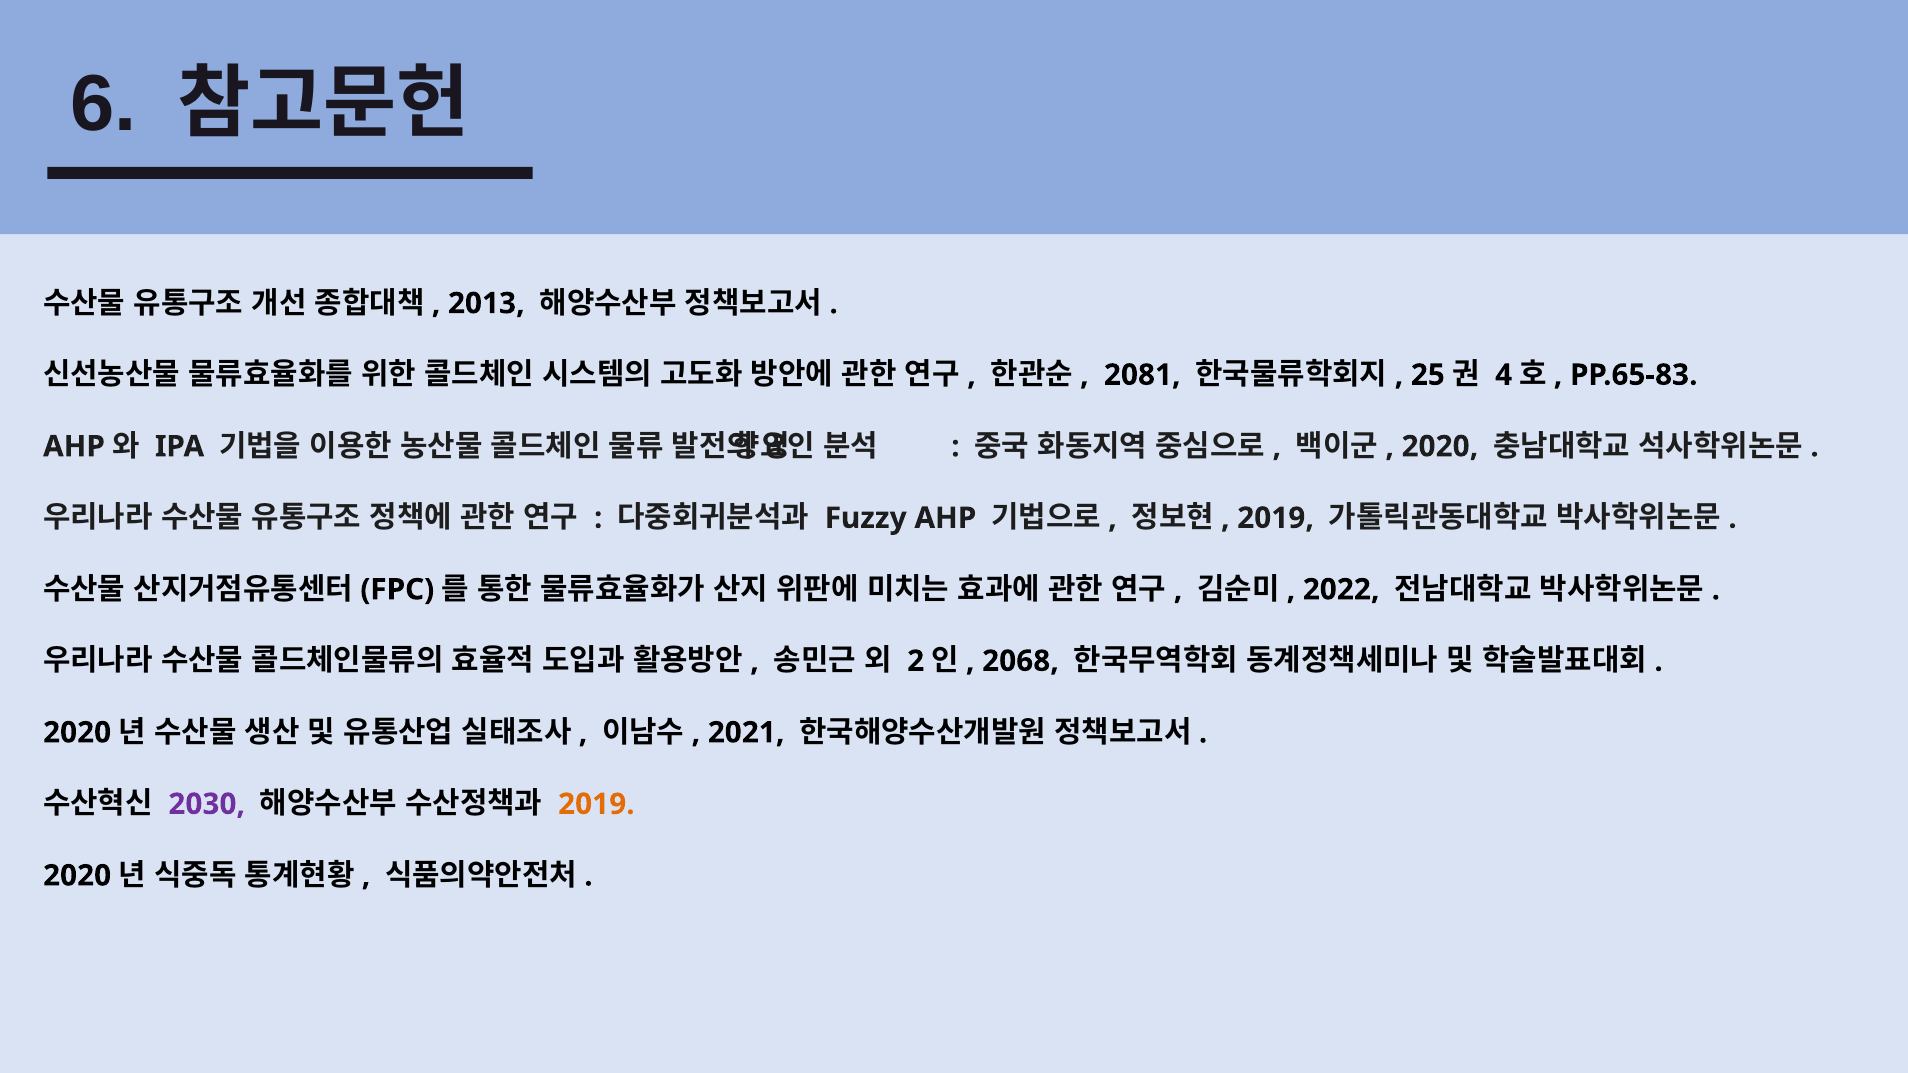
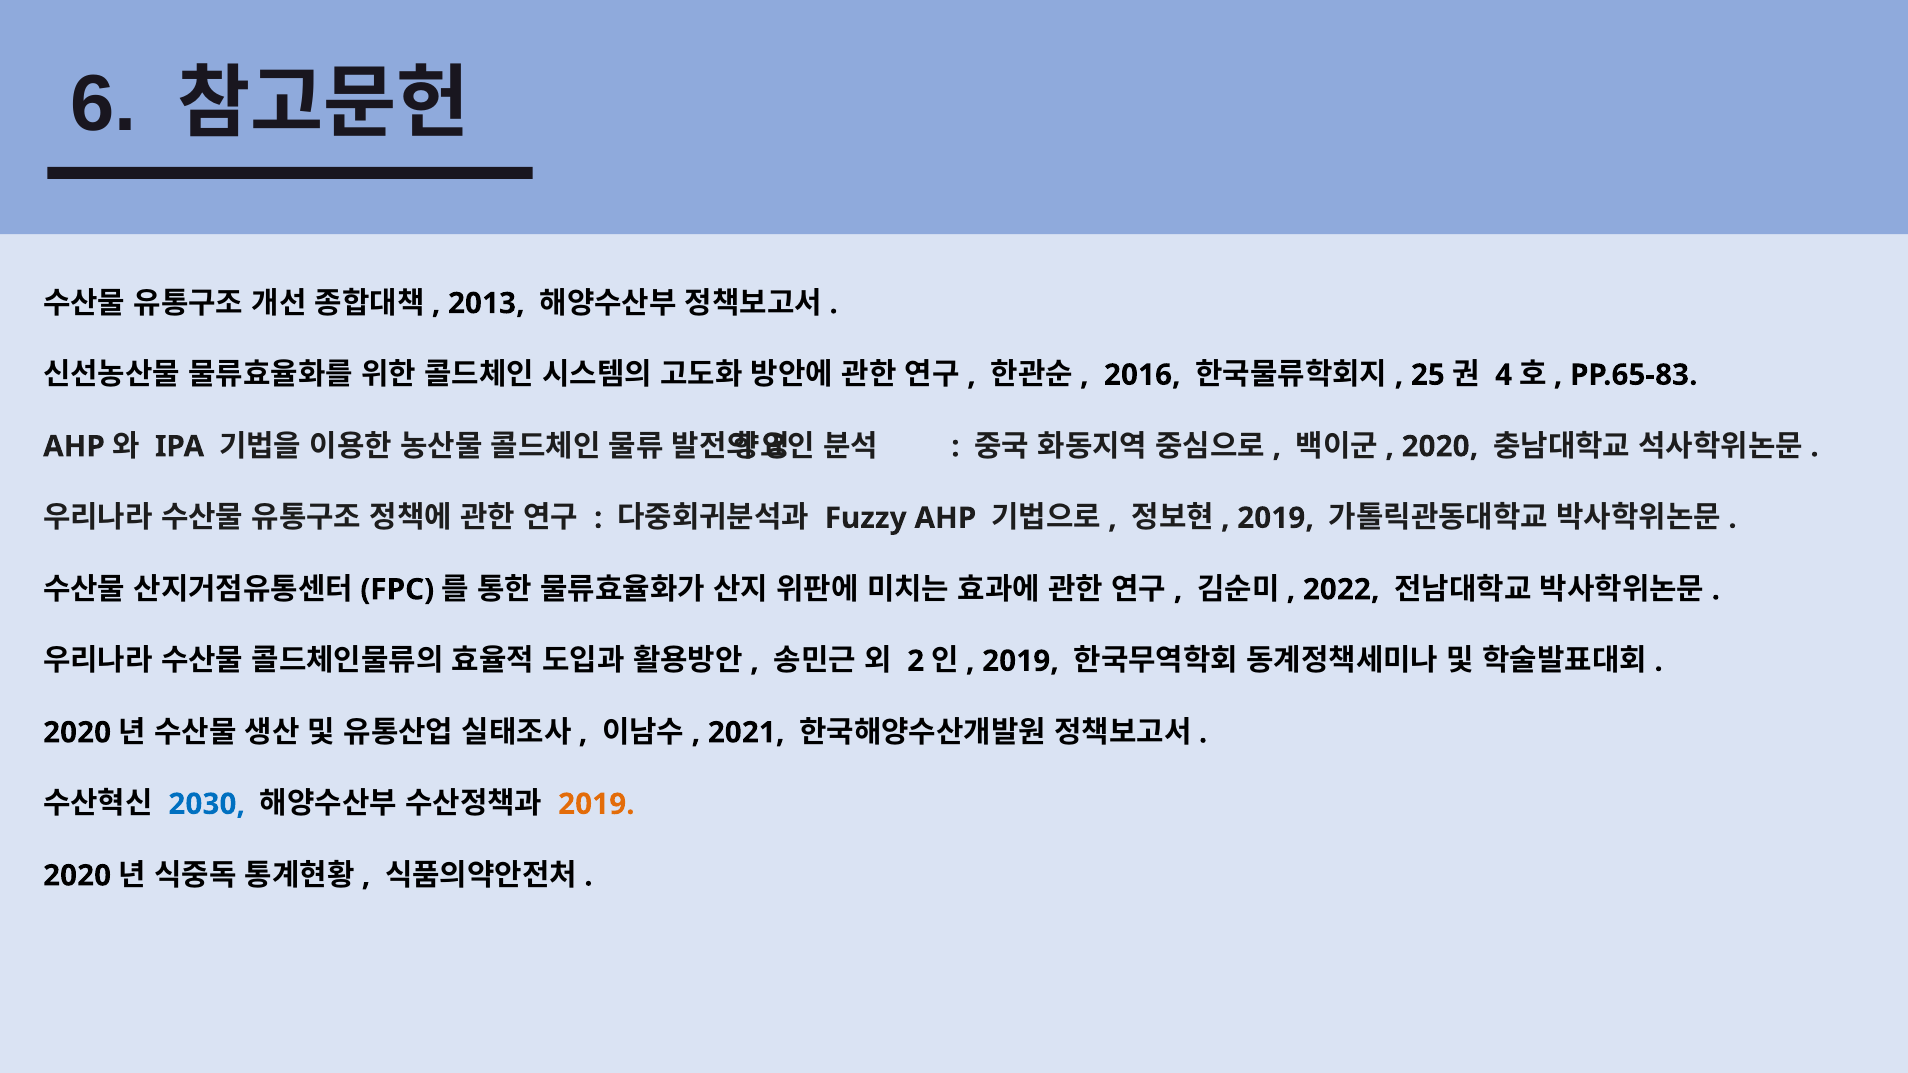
2081: 2081 -> 2016
2068 at (1020, 661): 2068 -> 2019
2030 colour: purple -> blue
